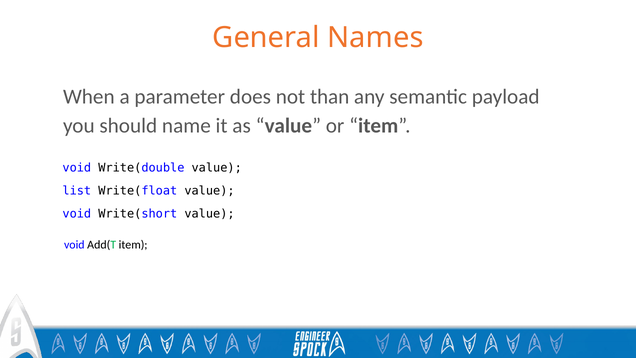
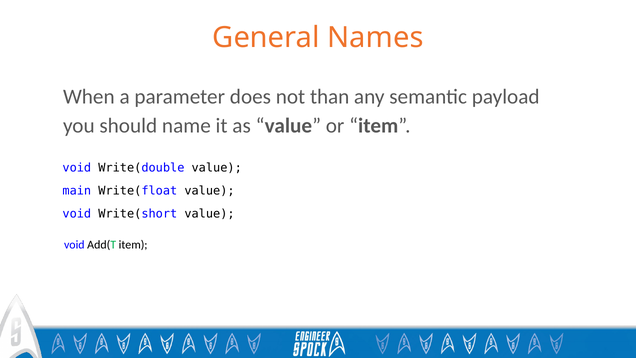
list: list -> main
